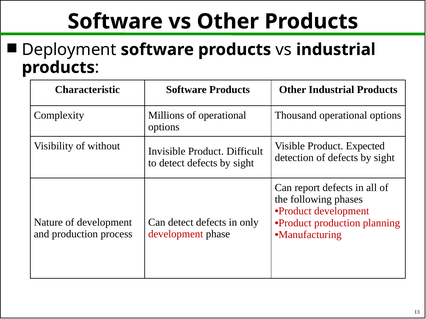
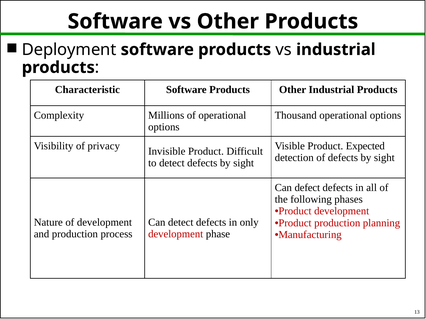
without: without -> privacy
report: report -> defect
